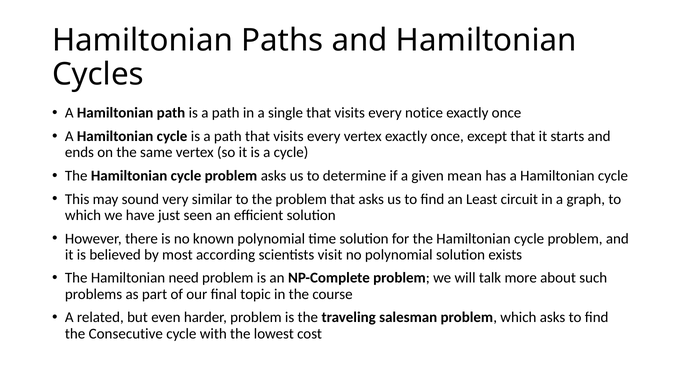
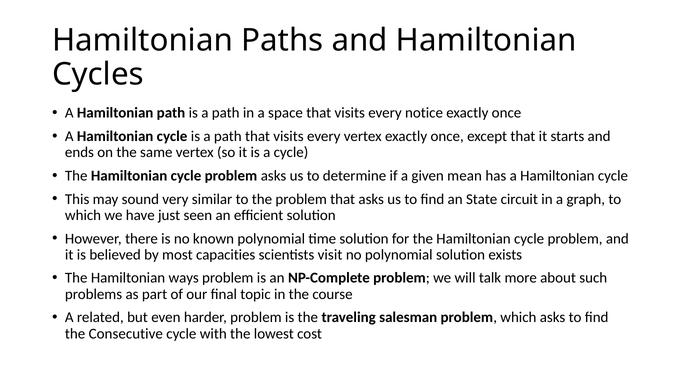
single: single -> space
Least: Least -> State
according: according -> capacities
need: need -> ways
